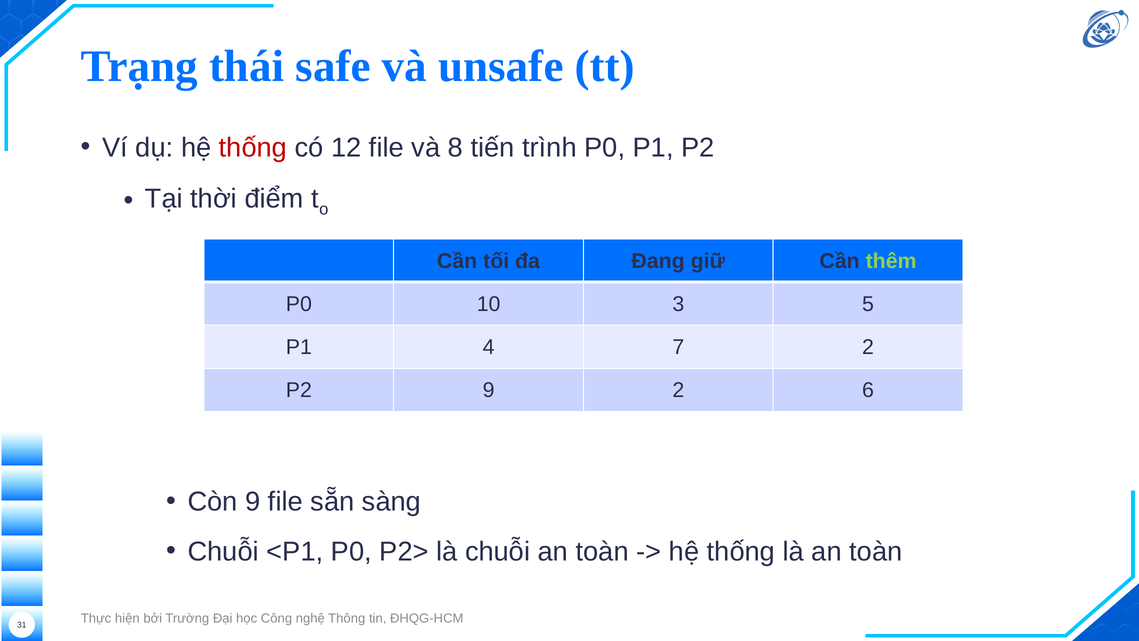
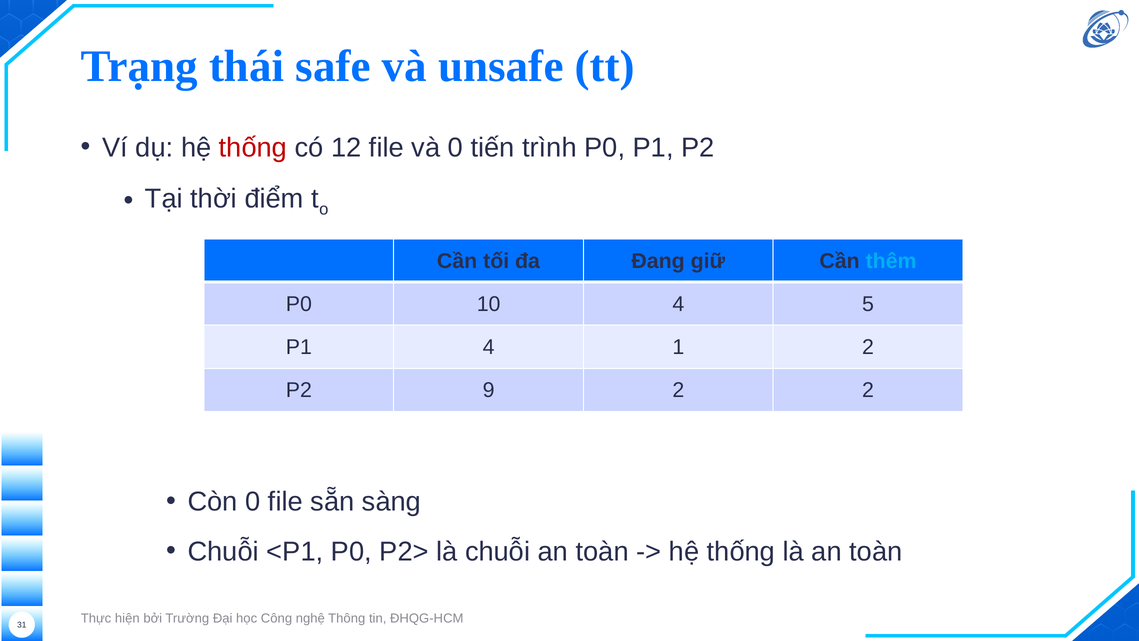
và 8: 8 -> 0
thêm colour: light green -> light blue
10 3: 3 -> 4
7: 7 -> 1
2 6: 6 -> 2
Còn 9: 9 -> 0
